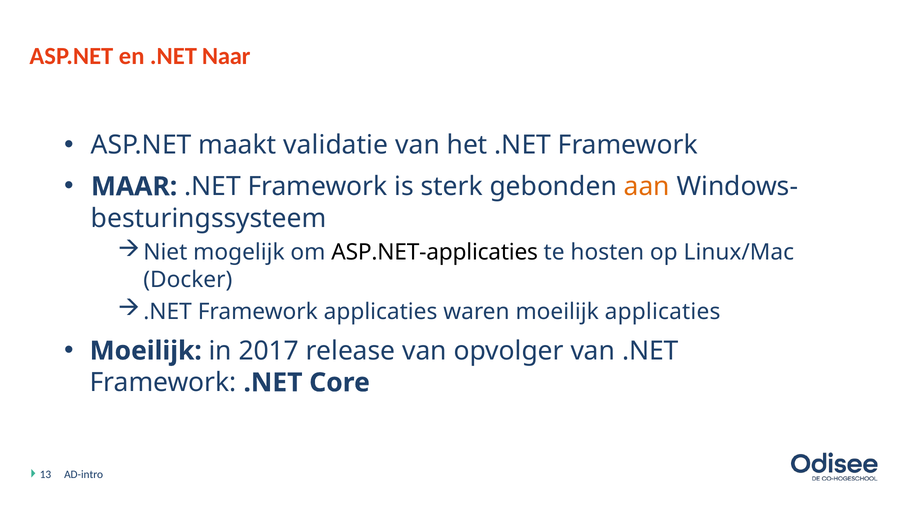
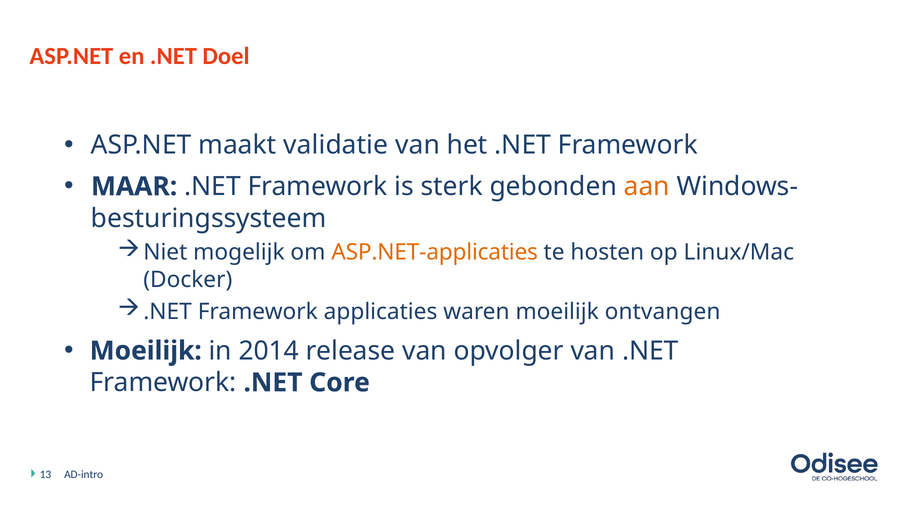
Naar: Naar -> Doel
ASP.NET-applicaties colour: black -> orange
moeilijk applicaties: applicaties -> ontvangen
2017: 2017 -> 2014
